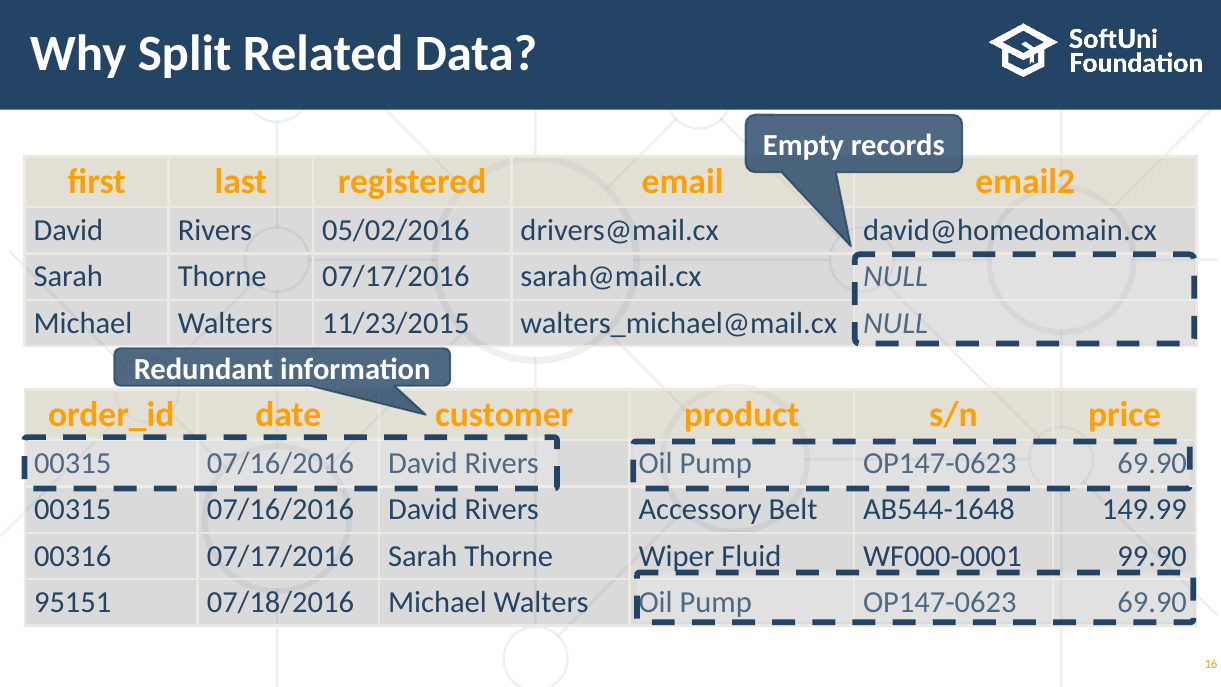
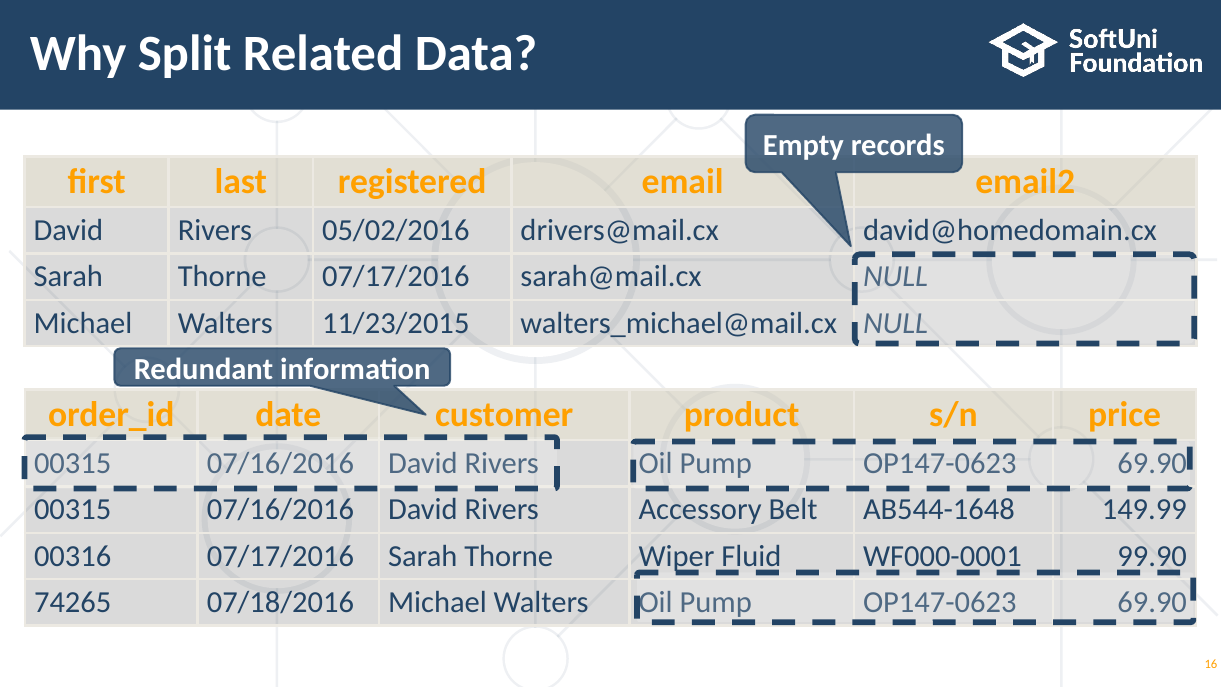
95151: 95151 -> 74265
